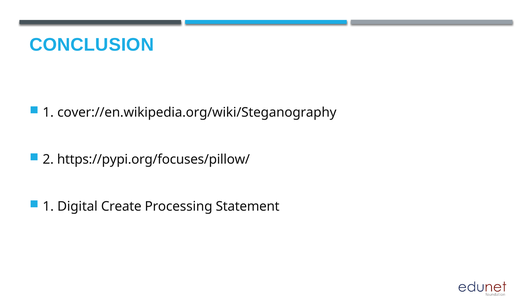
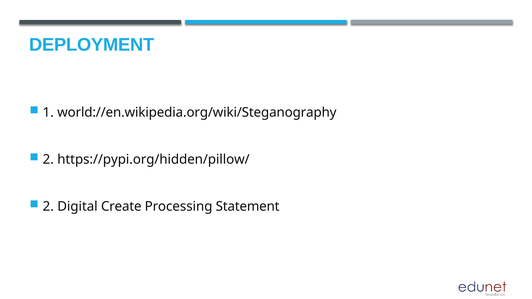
CONCLUSION: CONCLUSION -> DEPLOYMENT
cover://en.wikipedia.org/wiki/Steganography: cover://en.wikipedia.org/wiki/Steganography -> world://en.wikipedia.org/wiki/Steganography
https://pypi.org/focuses/pillow/: https://pypi.org/focuses/pillow/ -> https://pypi.org/hidden/pillow/
1 at (48, 207): 1 -> 2
